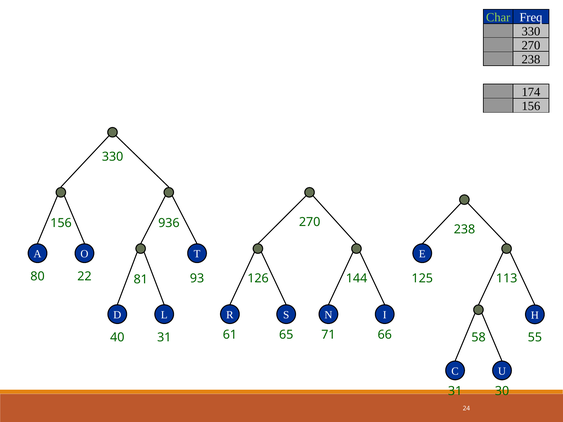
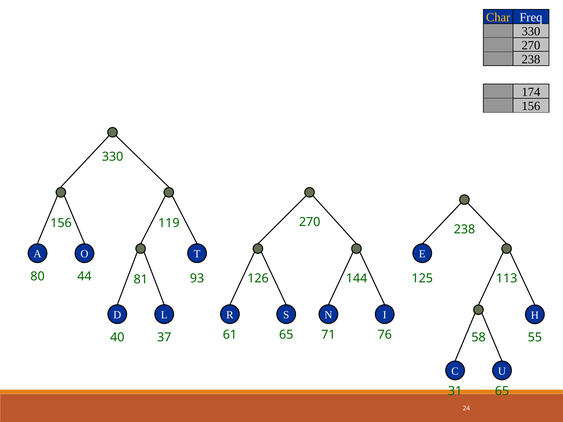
Char colour: light green -> yellow
936: 936 -> 119
22: 22 -> 44
66: 66 -> 76
40 31: 31 -> 37
31 30: 30 -> 65
